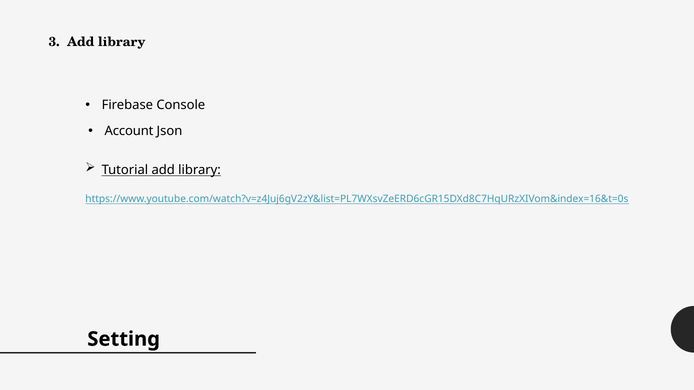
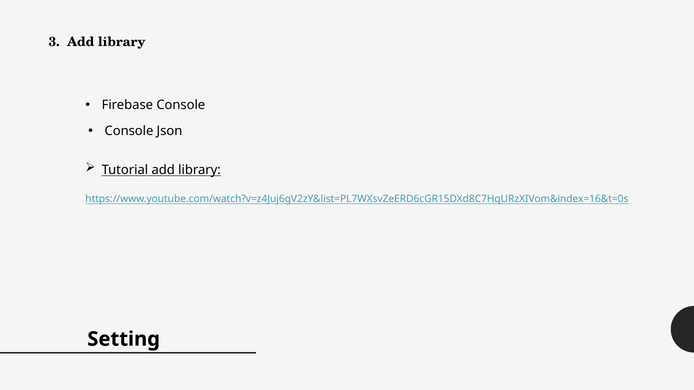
Account at (129, 131): Account -> Console
